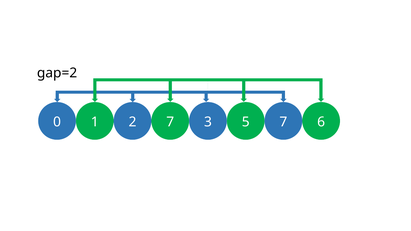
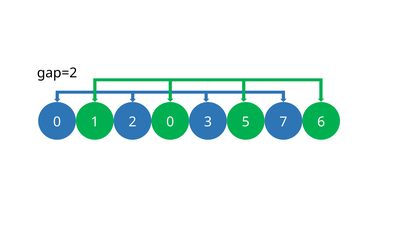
2 7: 7 -> 0
